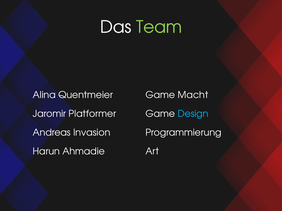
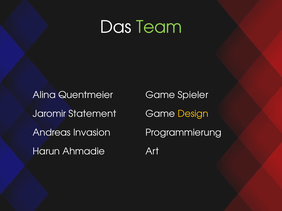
Macht: Macht -> Spieler
Platformer: Platformer -> Statement
Design colour: light blue -> yellow
